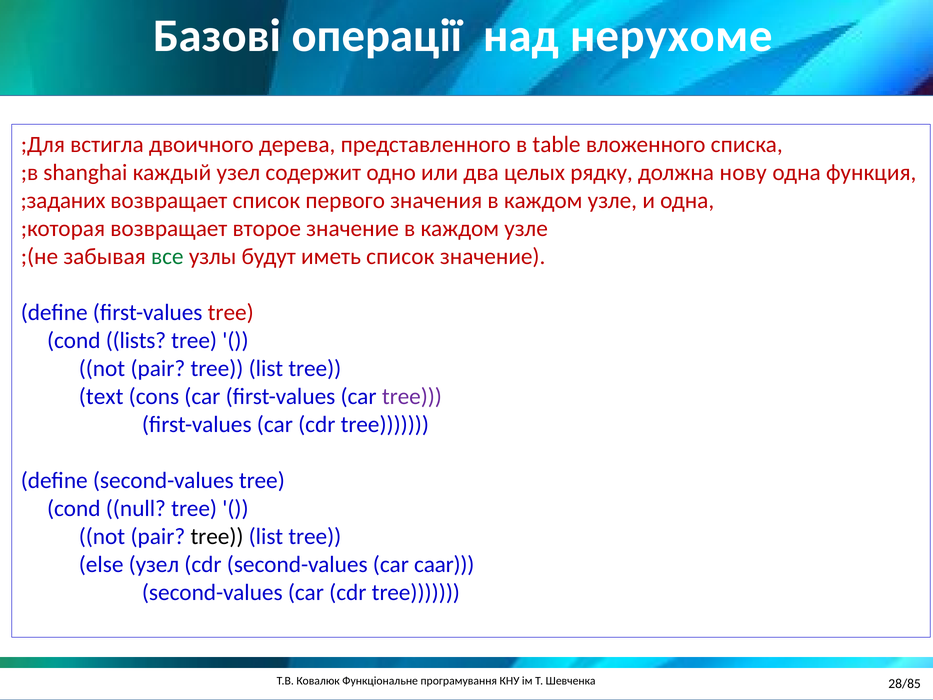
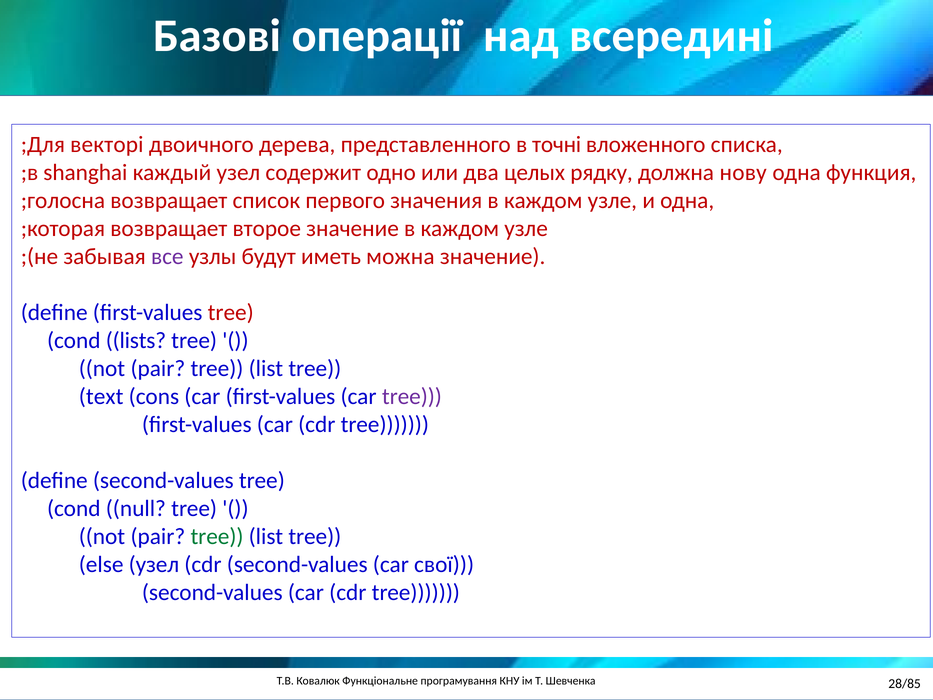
нерухоме: нерухоме -> всередині
встигла: встигла -> векторі
table: table -> точні
;заданих: ;заданих -> ;голосна
все colour: green -> purple
cписок: cписок -> можна
tree at (217, 536) colour: black -> green
caar: caar -> свої
